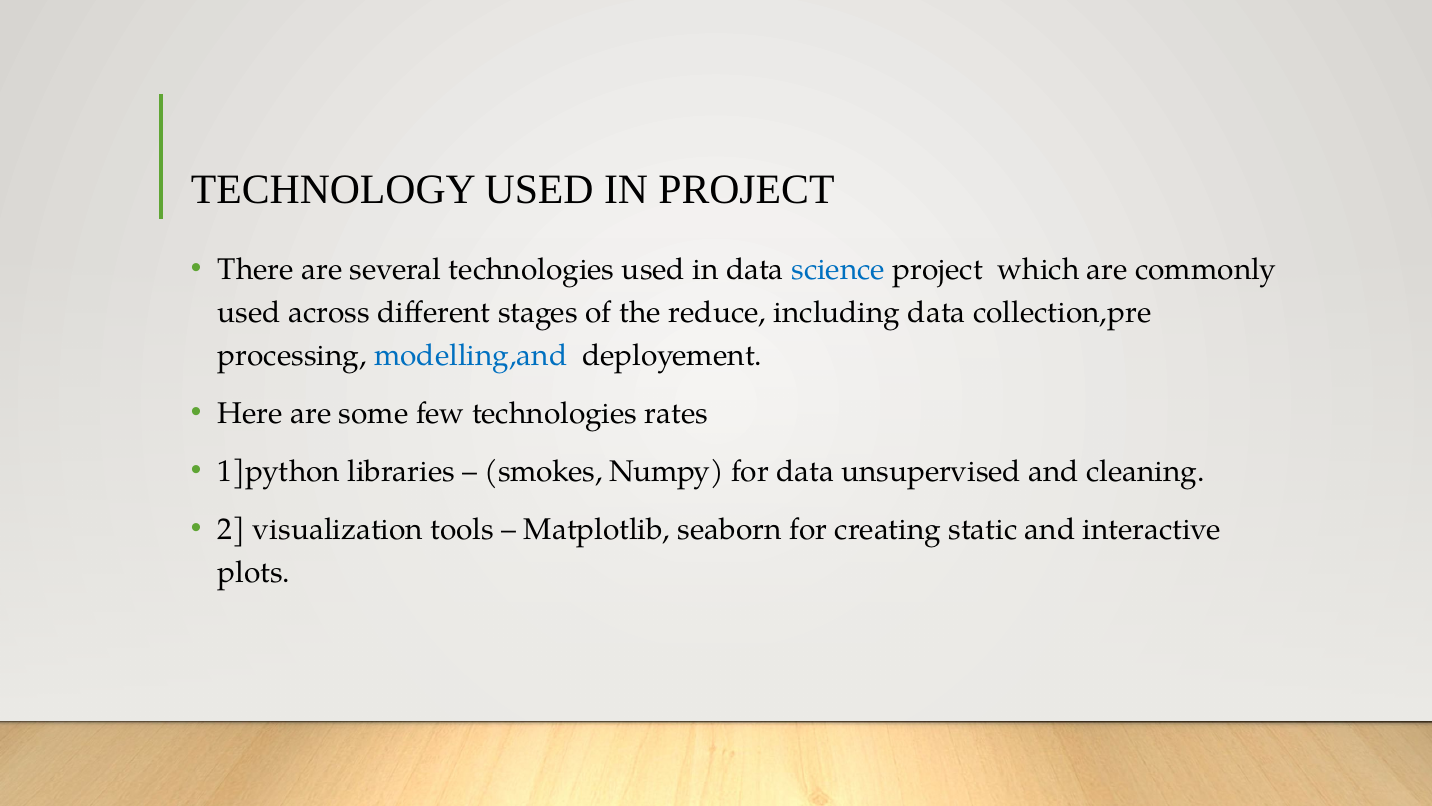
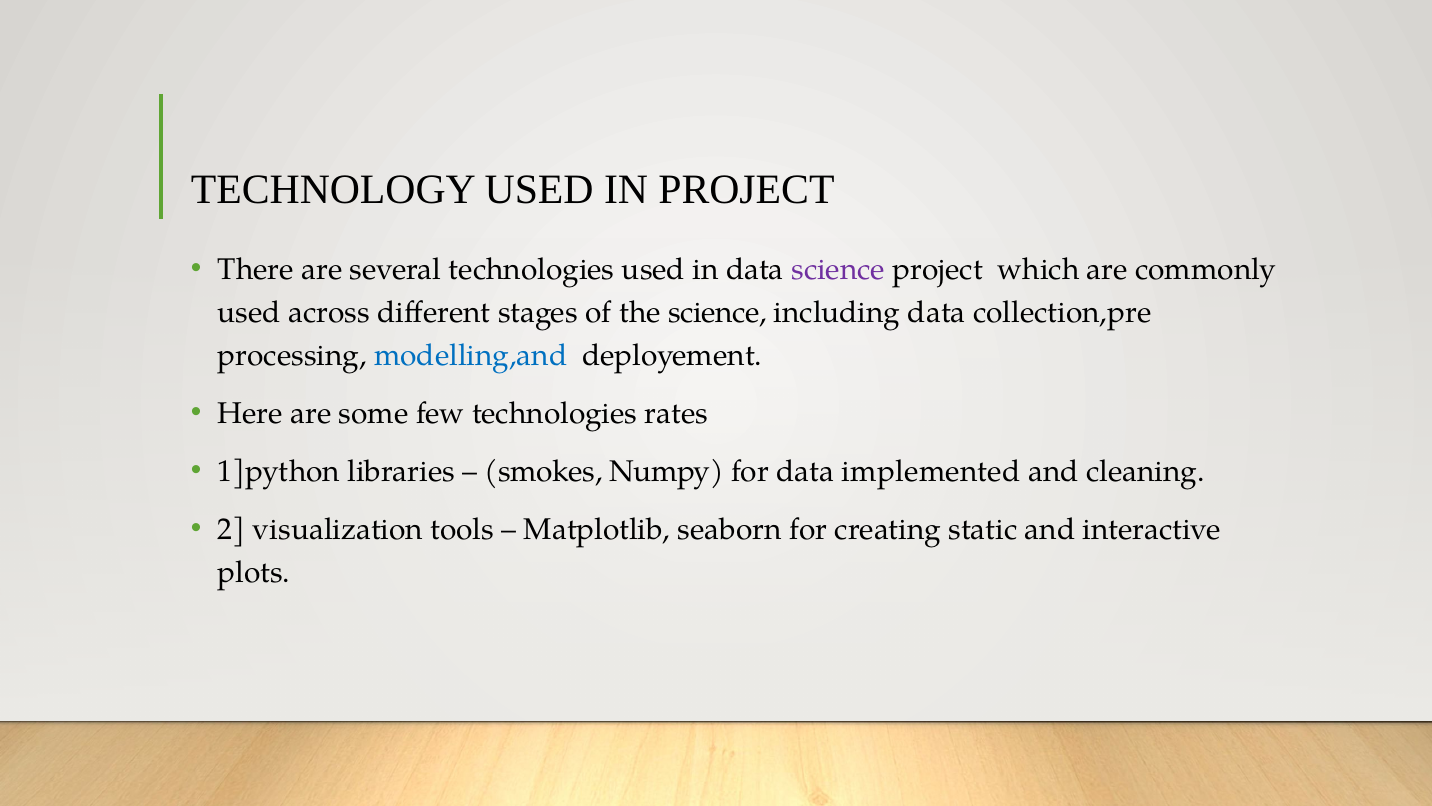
science at (838, 269) colour: blue -> purple
the reduce: reduce -> science
unsupervised: unsupervised -> implemented
